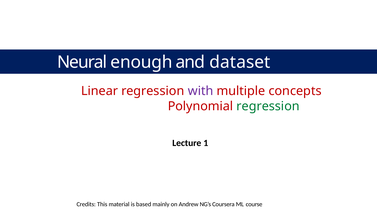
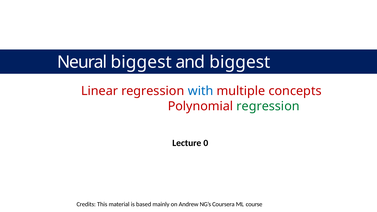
Neural enough: enough -> biggest
and dataset: dataset -> biggest
with colour: purple -> blue
1: 1 -> 0
